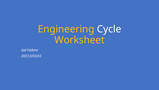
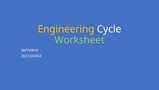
Worksheet colour: yellow -> light green
